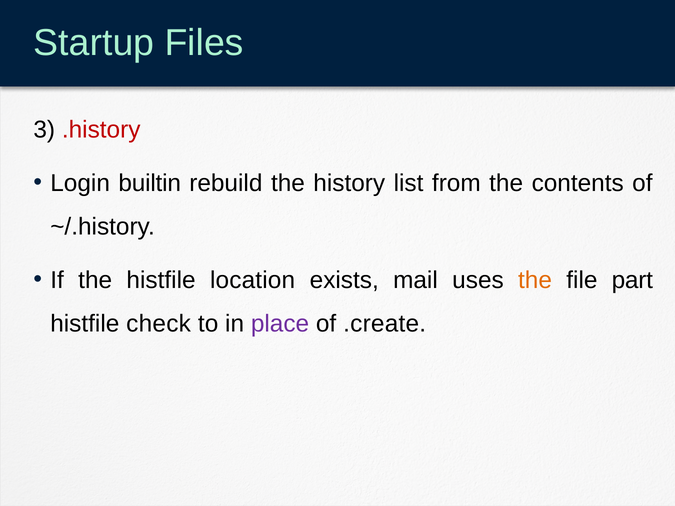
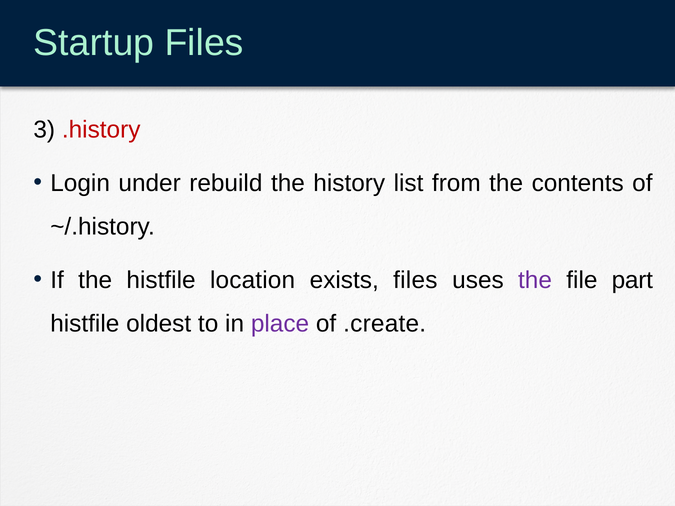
builtin: builtin -> under
exists mail: mail -> files
the at (535, 280) colour: orange -> purple
check: check -> oldest
